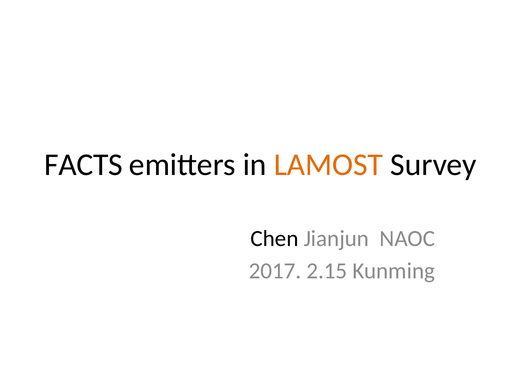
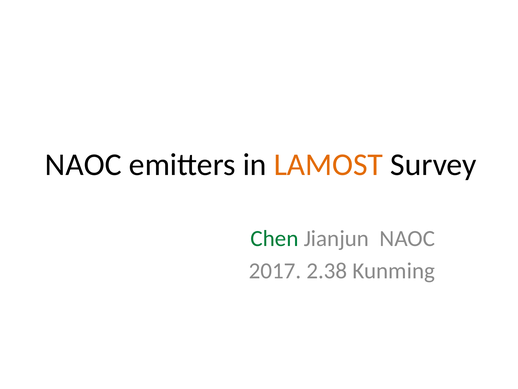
FACTS at (84, 165): FACTS -> NAOC
Chen colour: black -> green
2.15: 2.15 -> 2.38
